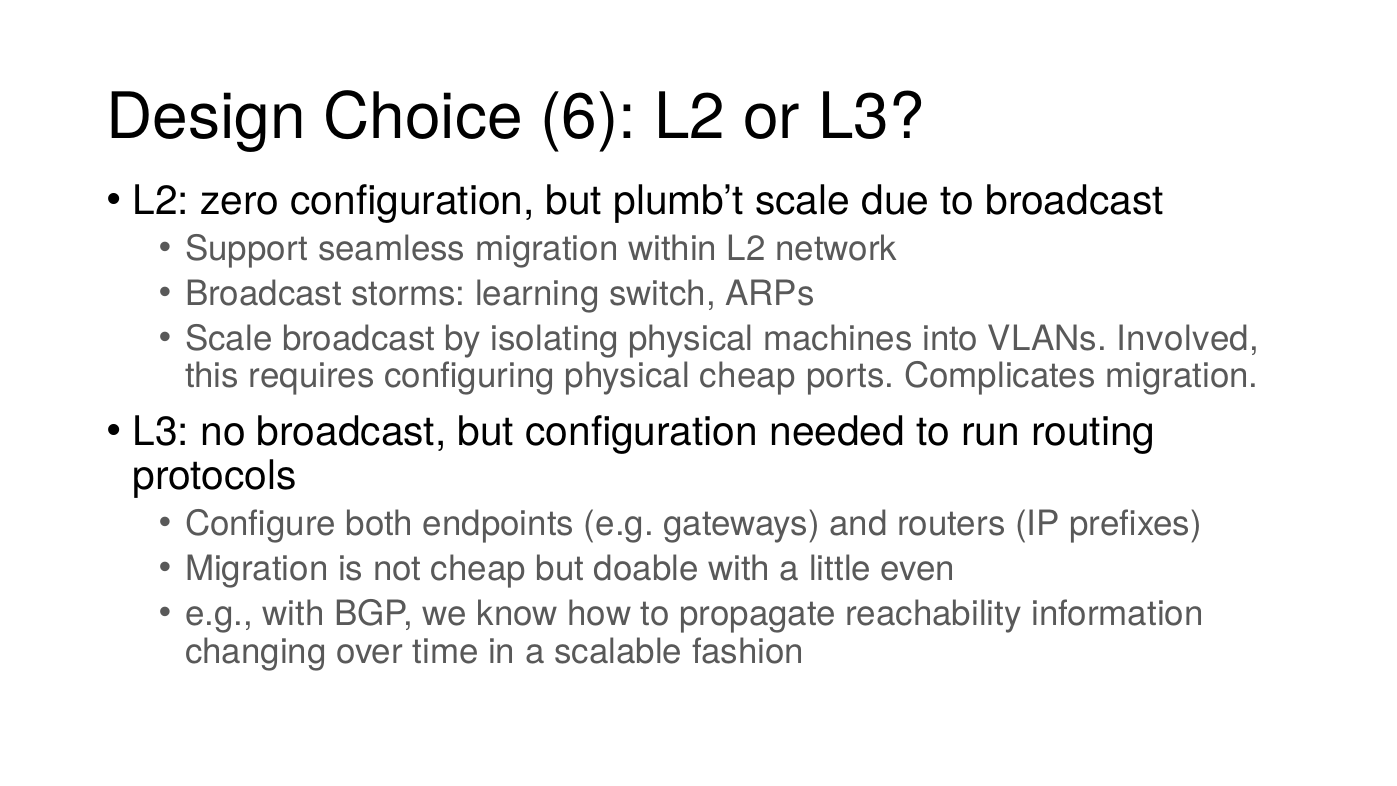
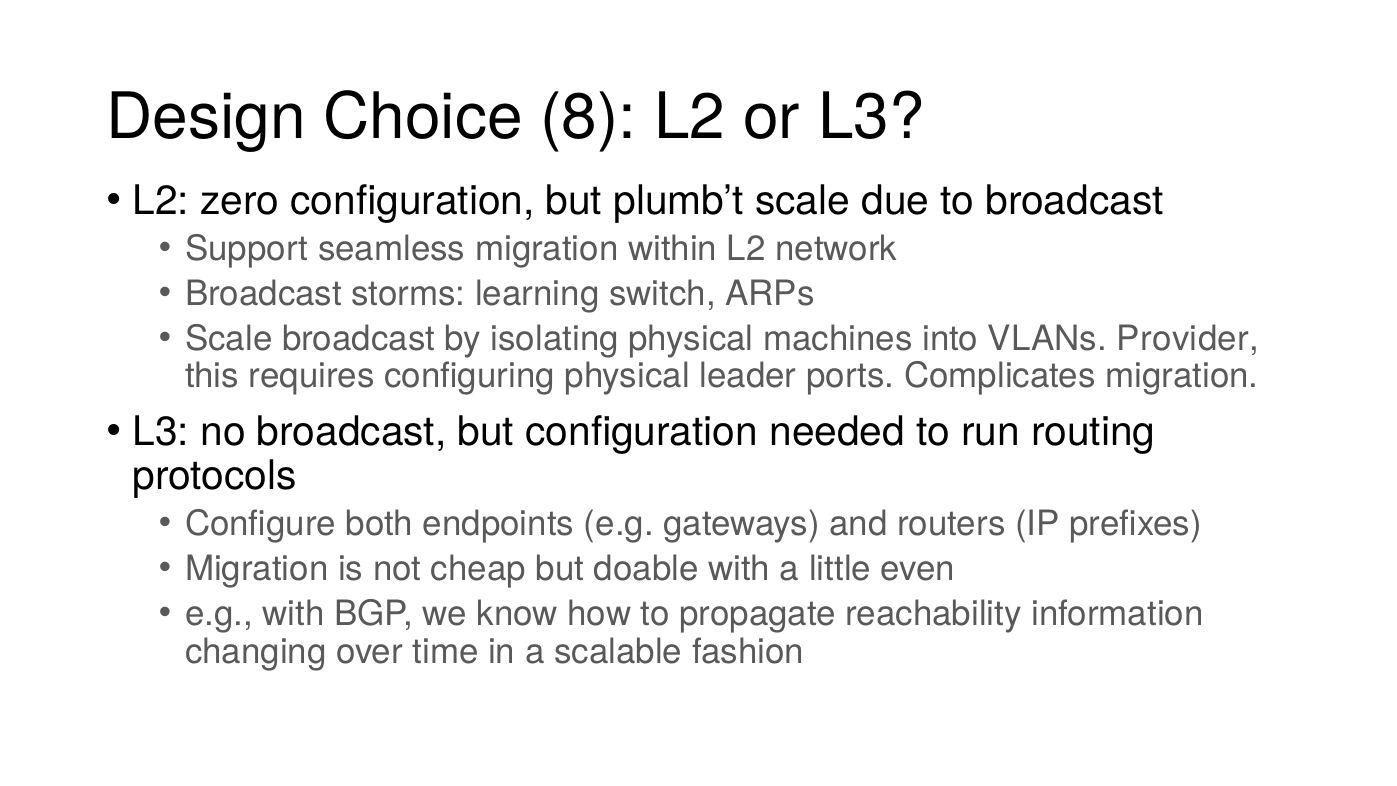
6: 6 -> 8
Involved: Involved -> Provider
physical cheap: cheap -> leader
